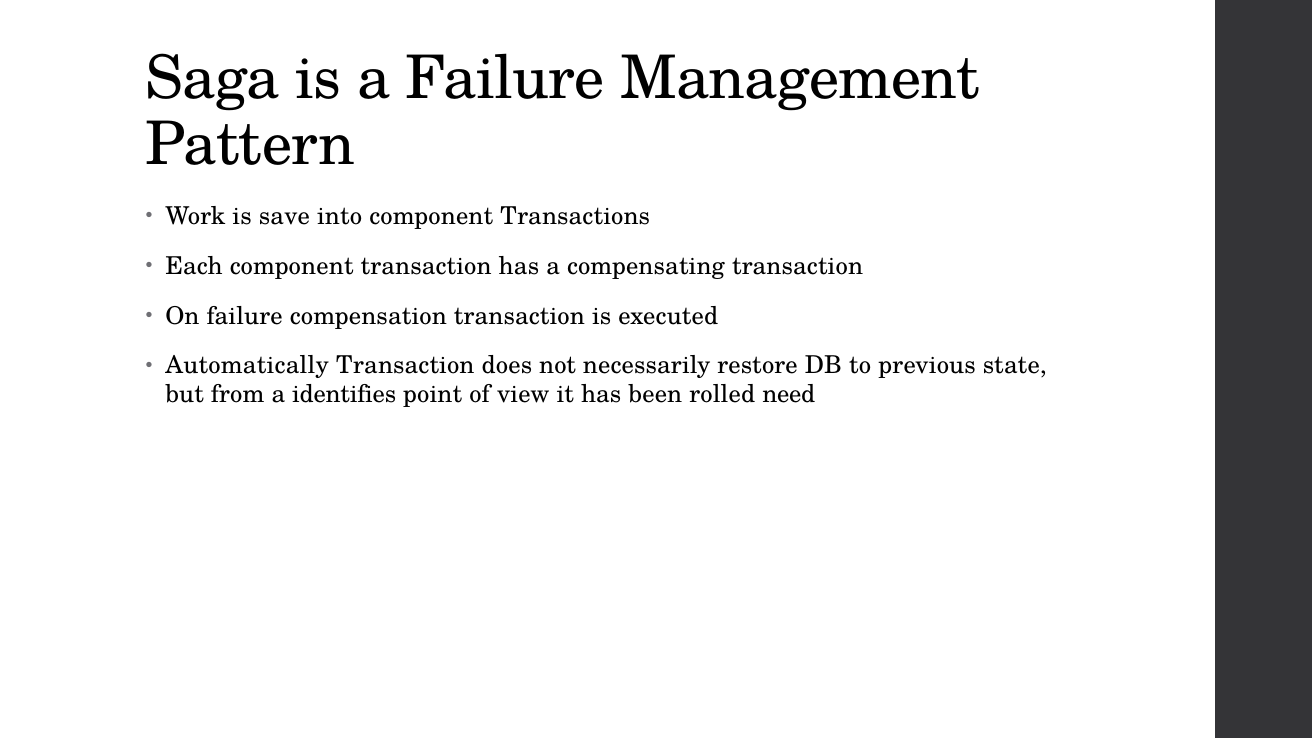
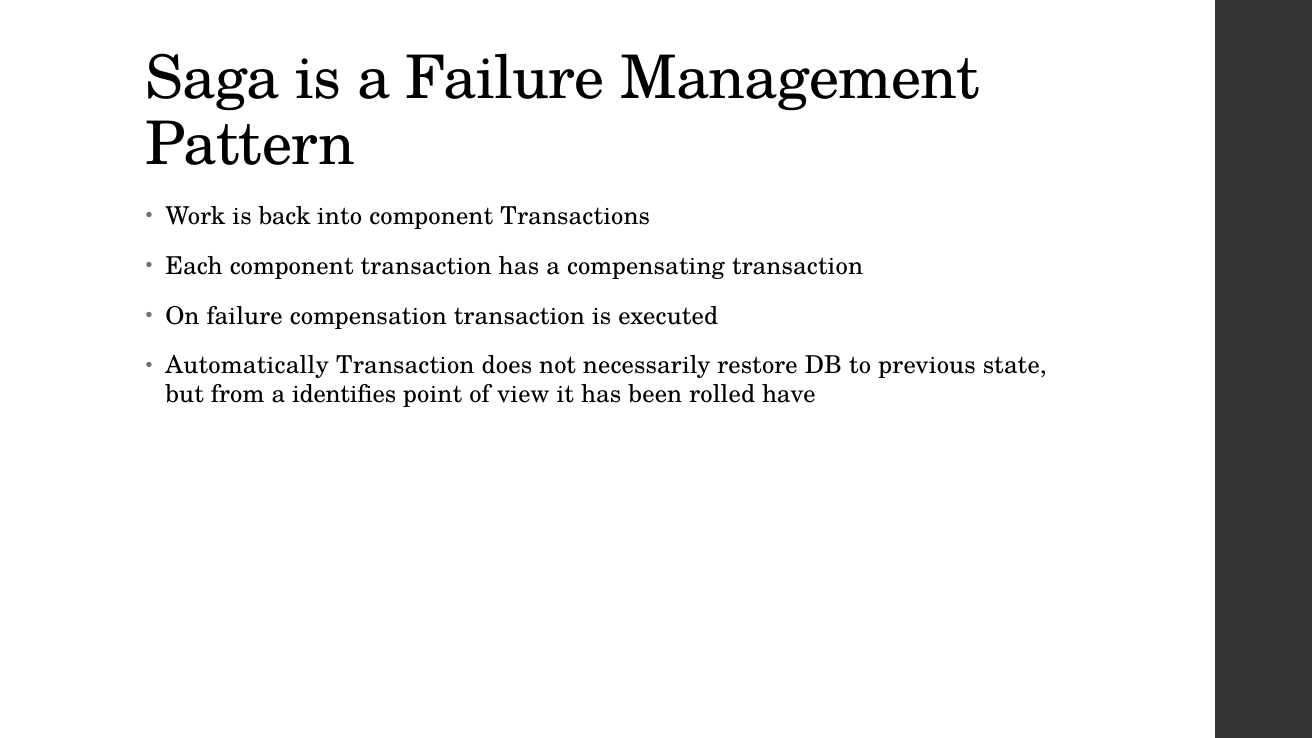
save: save -> back
need: need -> have
